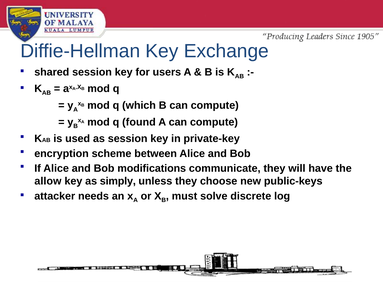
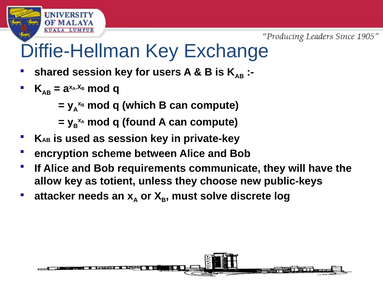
modifications: modifications -> requirements
simply: simply -> totient
